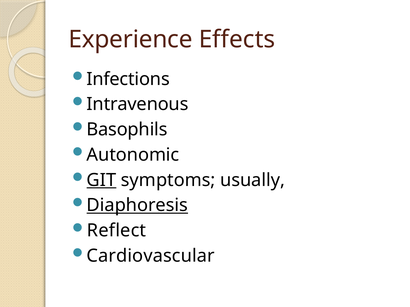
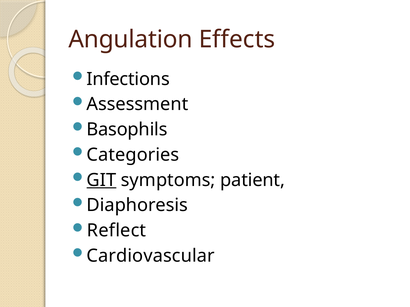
Experience: Experience -> Angulation
Intravenous: Intravenous -> Assessment
Autonomic: Autonomic -> Categories
usually: usually -> patient
Diaphoresis underline: present -> none
